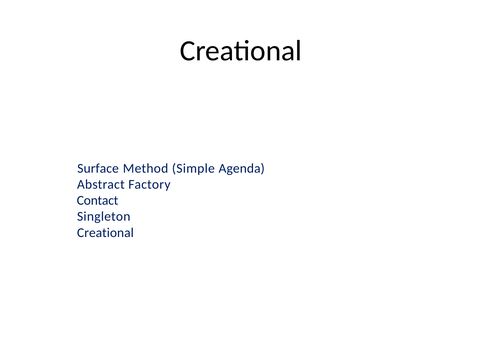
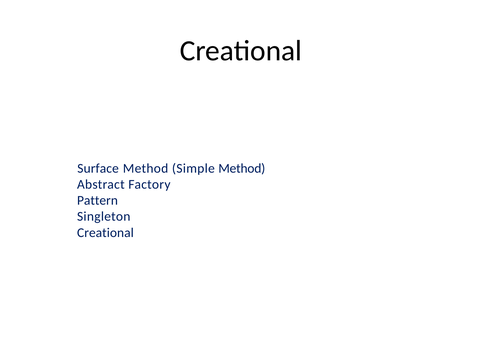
Simple Agenda: Agenda -> Method
Contact: Contact -> Pattern
